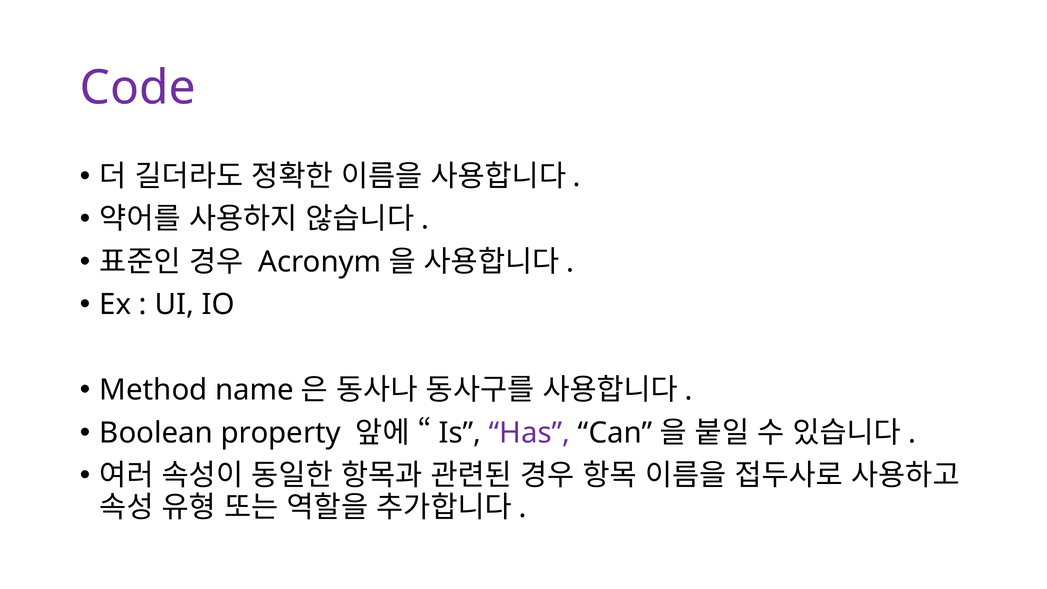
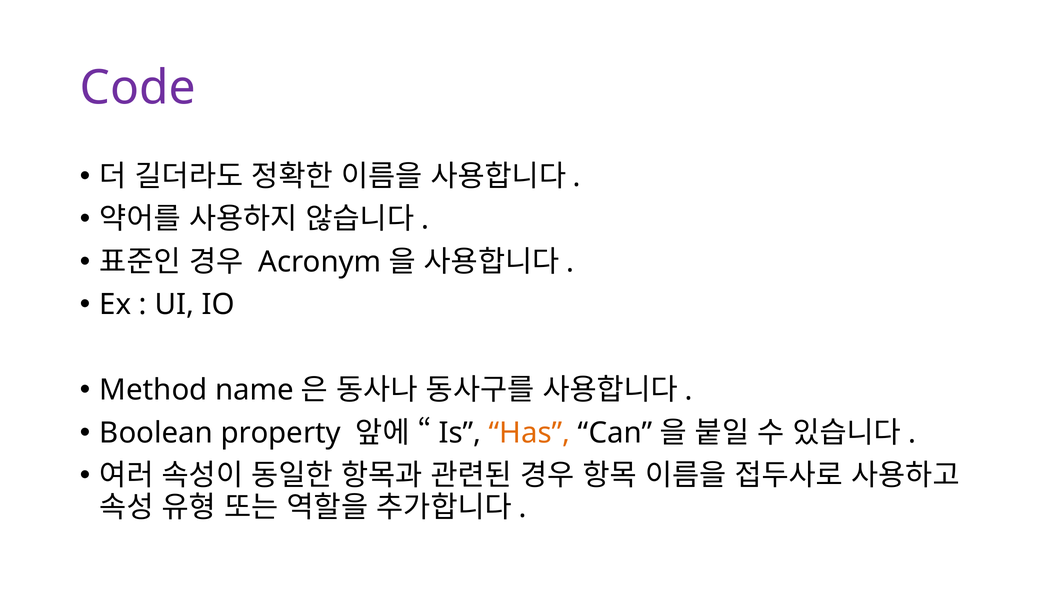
Has colour: purple -> orange
